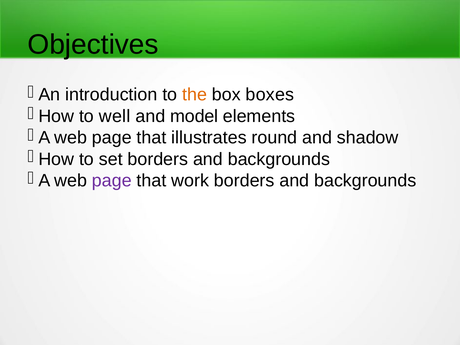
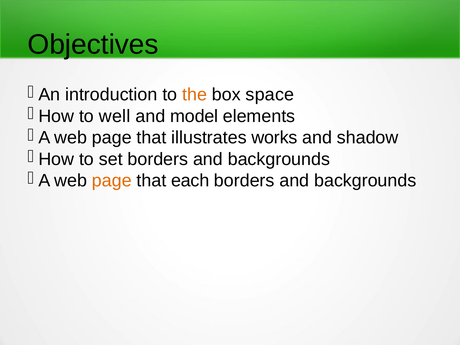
boxes: boxes -> space
round: round -> works
page at (112, 181) colour: purple -> orange
work: work -> each
